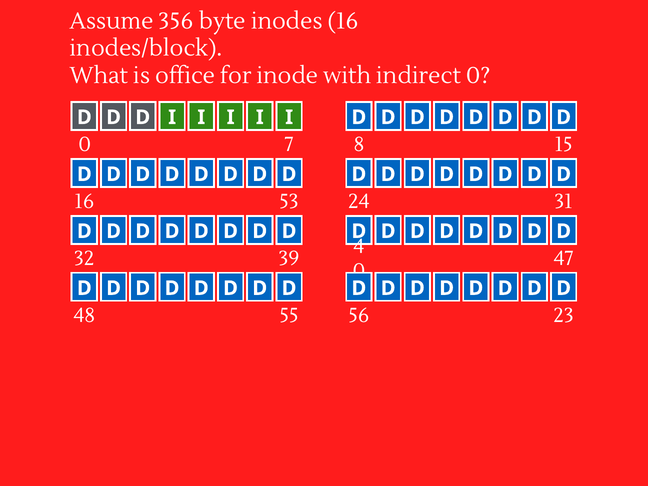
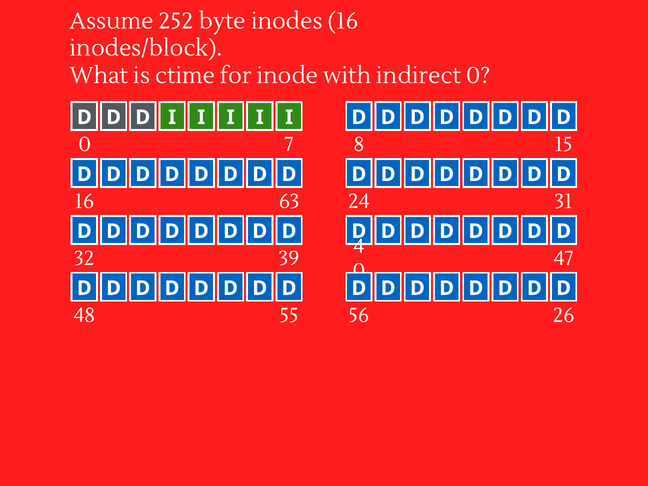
356: 356 -> 252
office: office -> ctime
53: 53 -> 63
23: 23 -> 26
